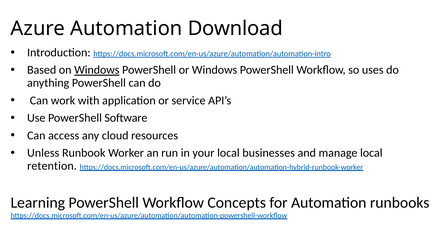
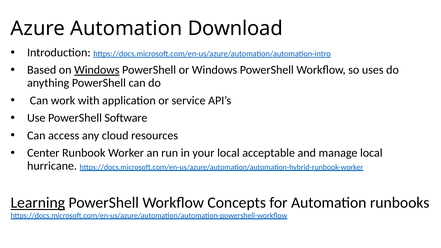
Unless: Unless -> Center
businesses: businesses -> acceptable
retention: retention -> hurricane
Learning underline: none -> present
